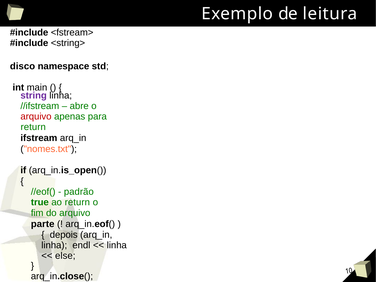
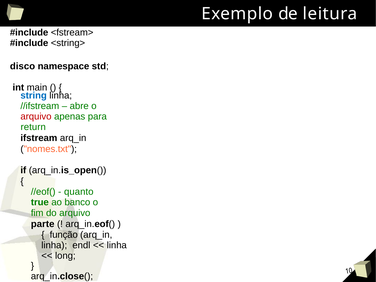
string colour: purple -> blue
padrão: padrão -> quanto
ao return: return -> banco
depois: depois -> função
else at (65, 256): else -> long
